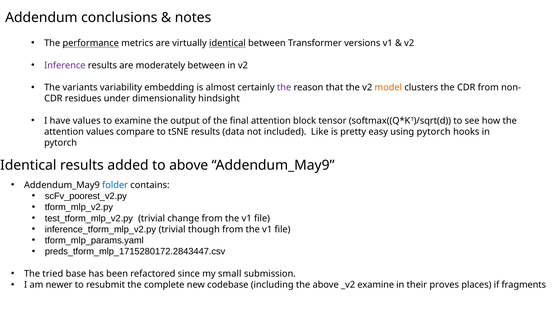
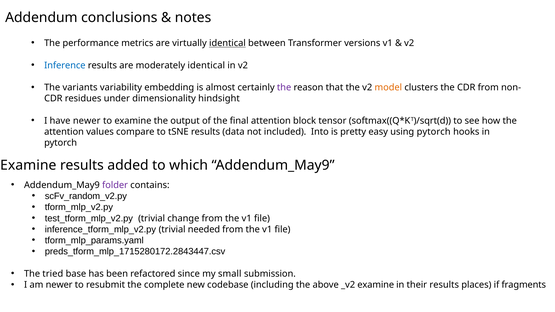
performance underline: present -> none
Inference colour: purple -> blue
moderately between: between -> identical
have values: values -> newer
Like: Like -> Into
Identical at (28, 165): Identical -> Examine
to above: above -> which
folder colour: blue -> purple
scFv_poorest_v2.py: scFv_poorest_v2.py -> scFv_random_v2.py
though: though -> needed
their proves: proves -> results
